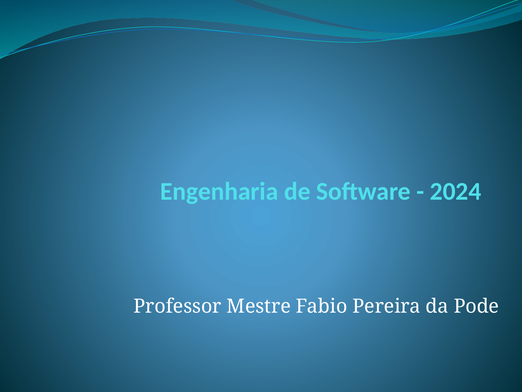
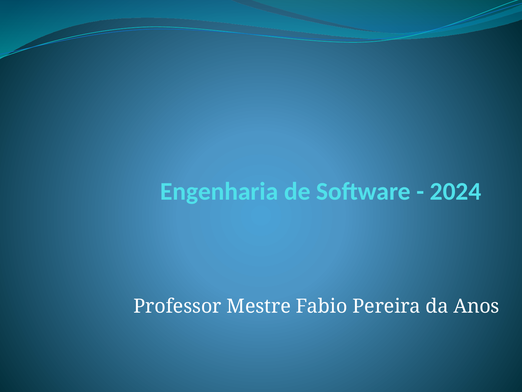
Pode: Pode -> Anos
